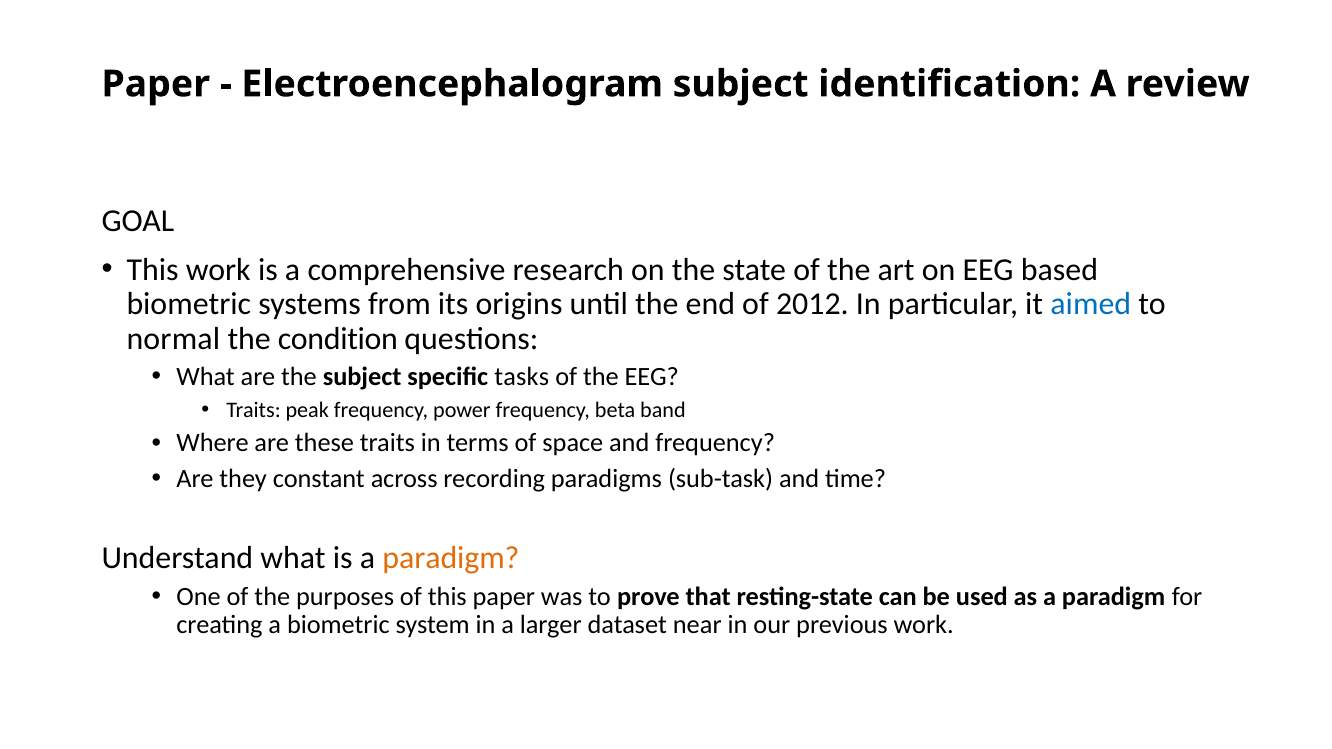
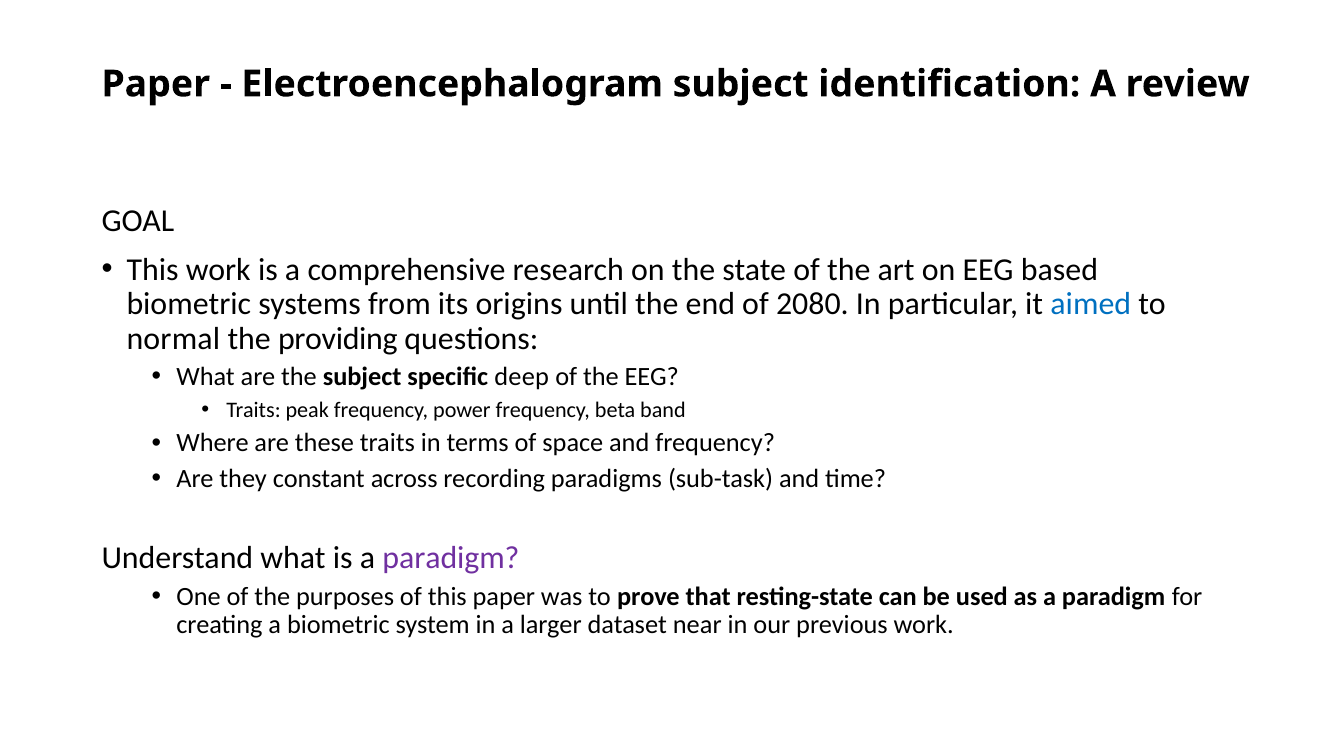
2012: 2012 -> 2080
condition: condition -> providing
tasks: tasks -> deep
paradigm at (451, 559) colour: orange -> purple
